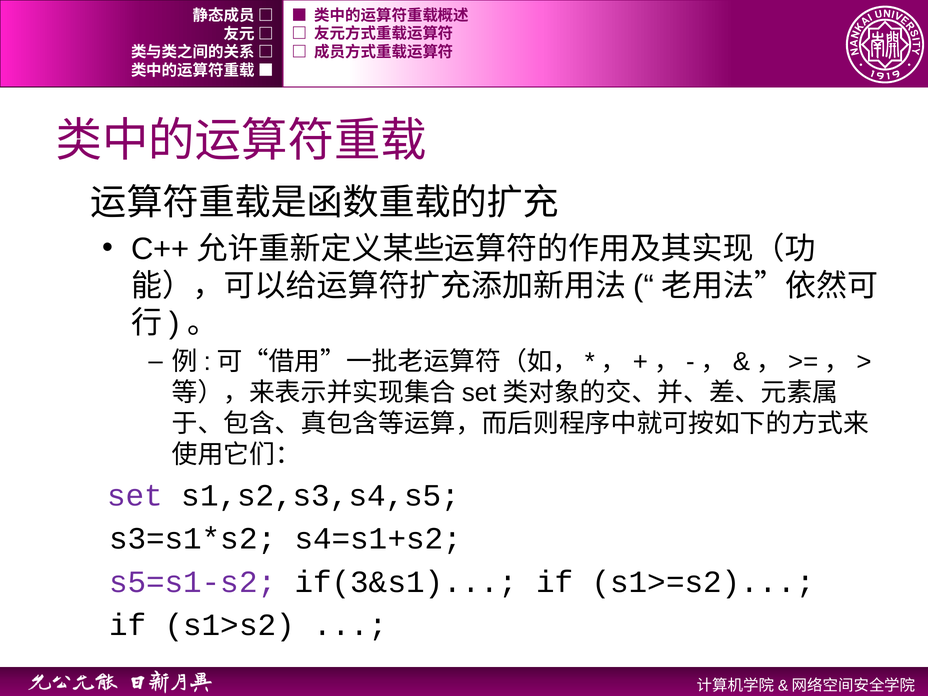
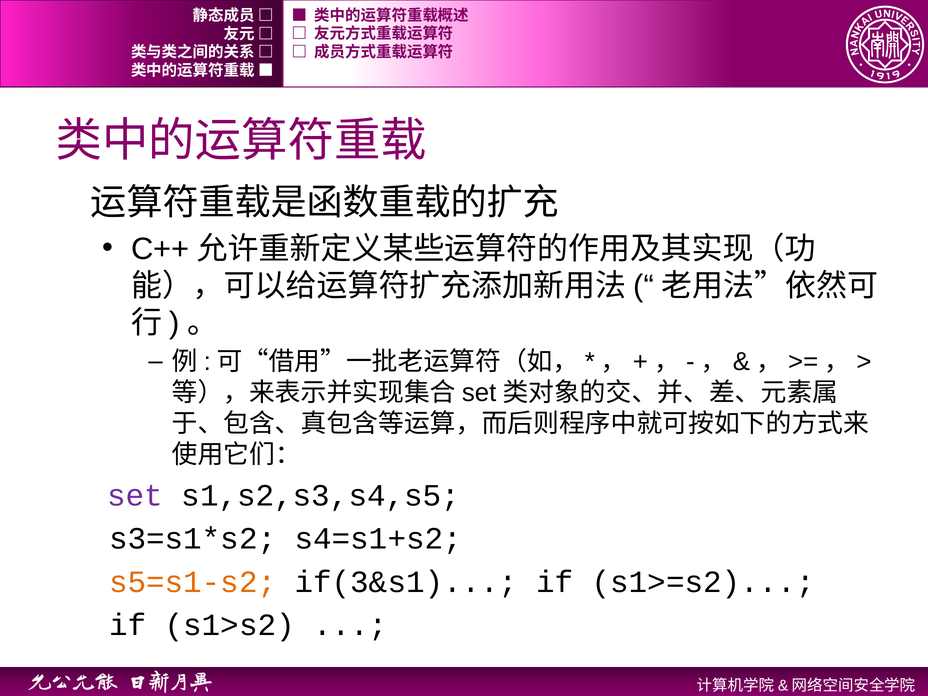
s5=s1-s2 colour: purple -> orange
